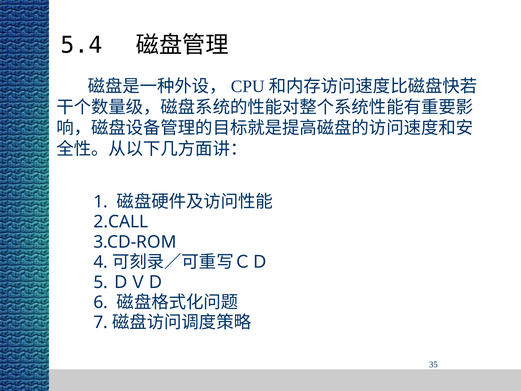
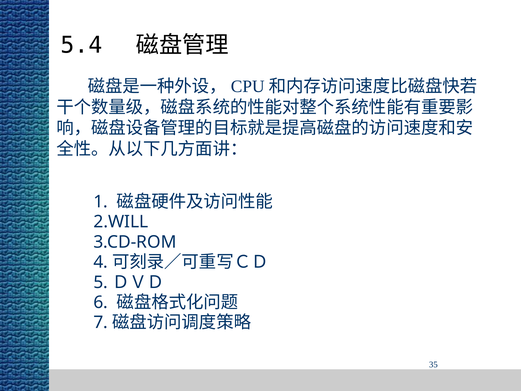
2.CALL: 2.CALL -> 2.WILL
